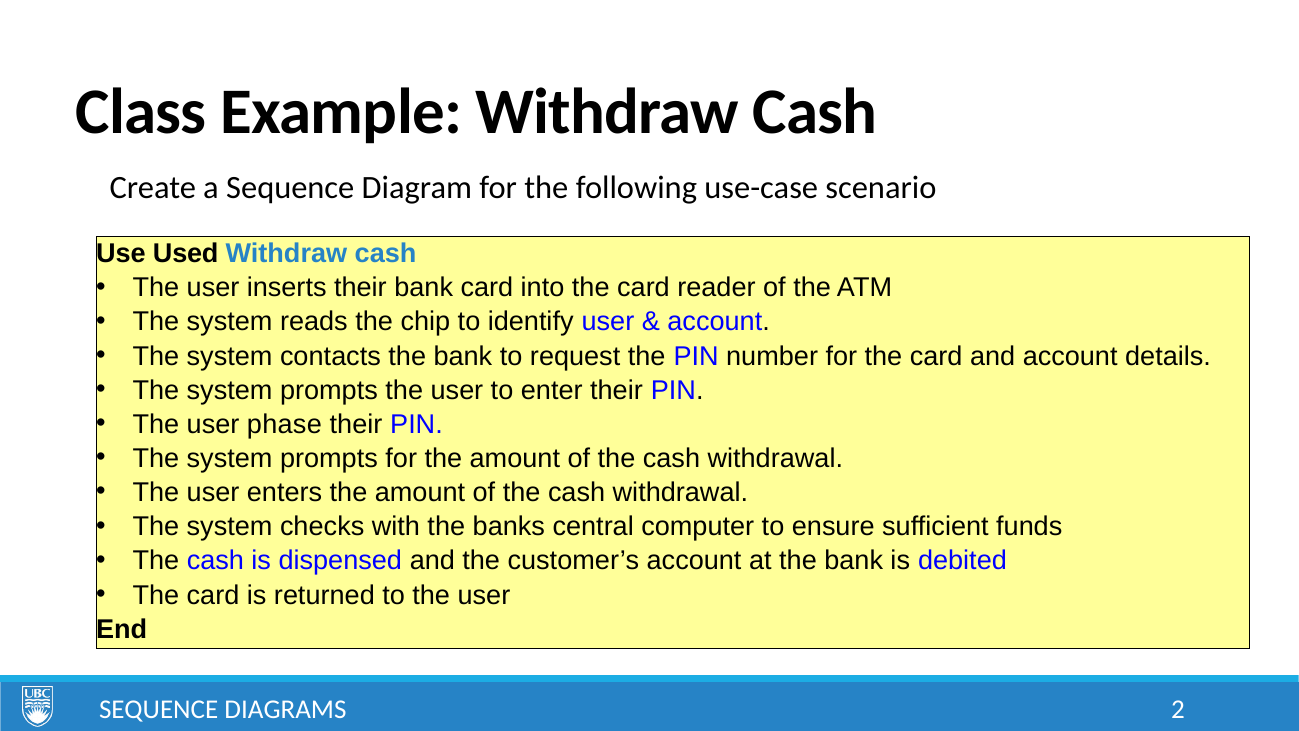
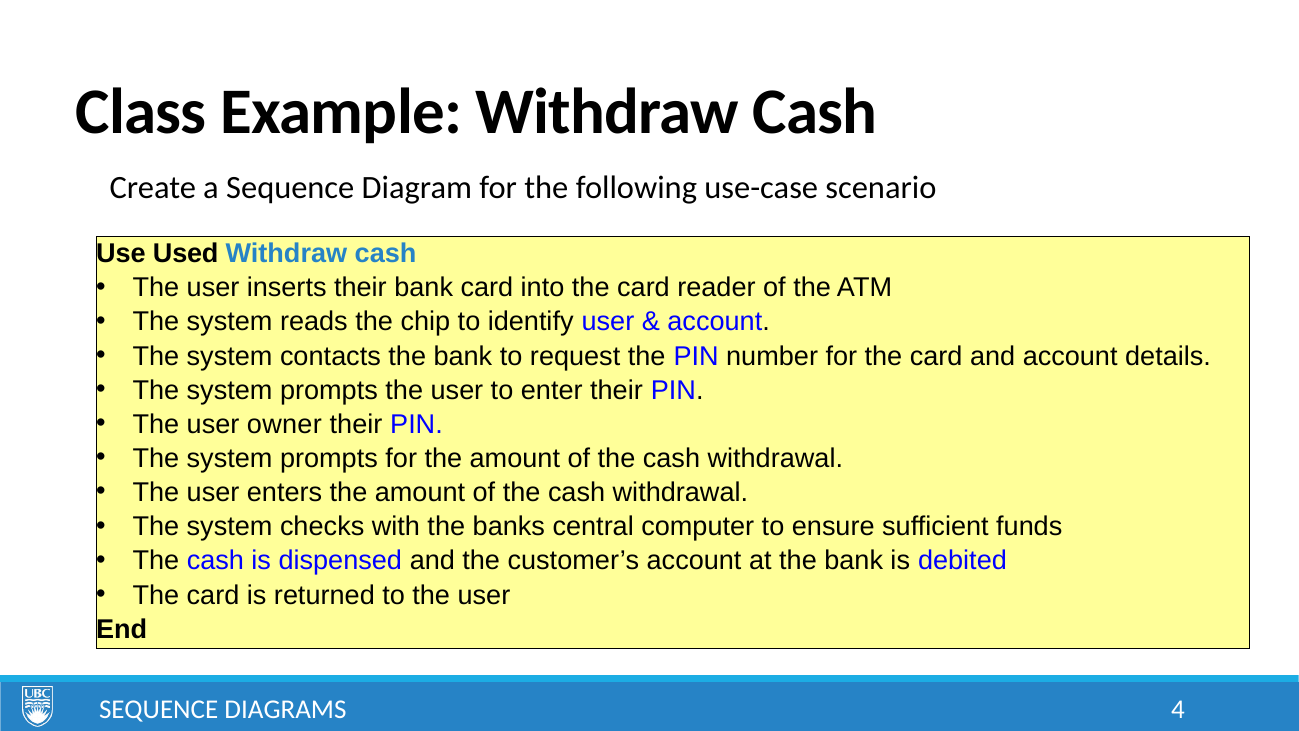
phase: phase -> owner
2: 2 -> 4
